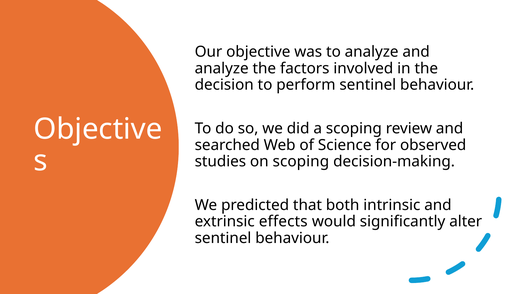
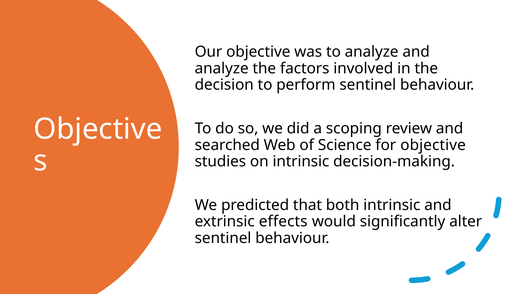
for observed: observed -> objective
on scoping: scoping -> intrinsic
